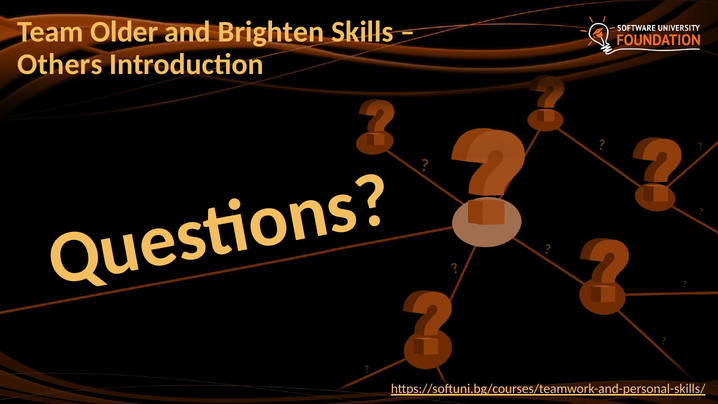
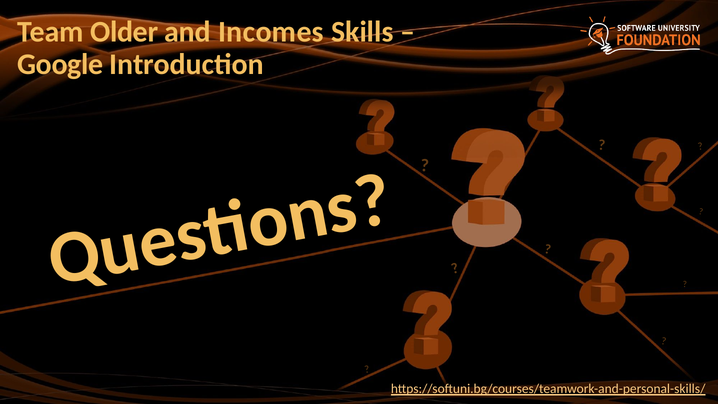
Brighten: Brighten -> Incomes
Others: Others -> Google
